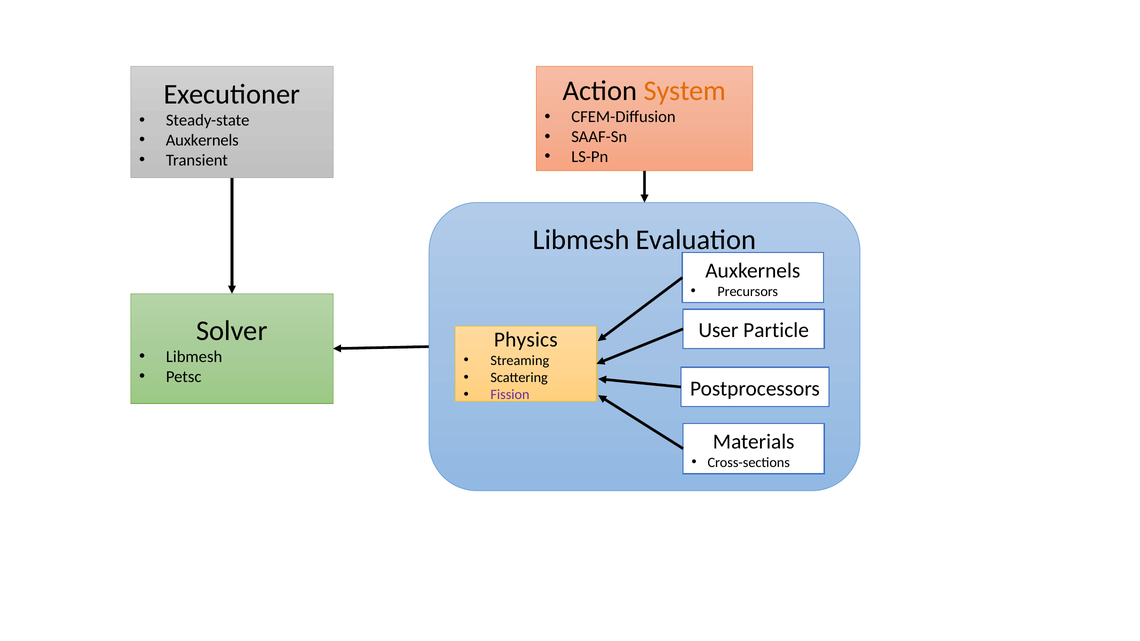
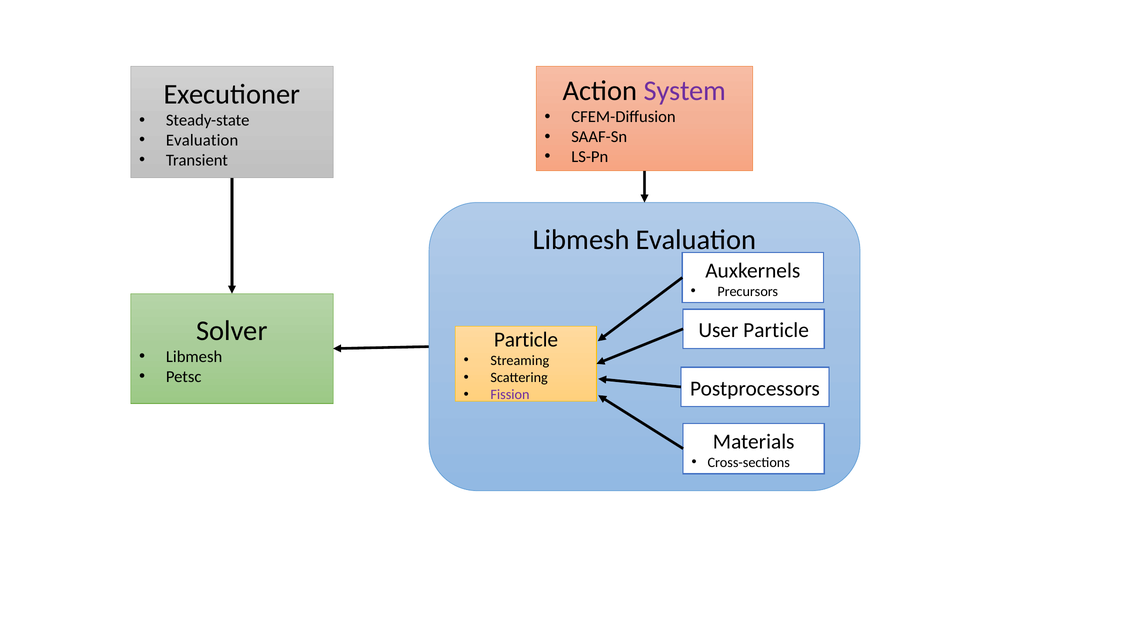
System colour: orange -> purple
Auxkernels at (202, 140): Auxkernels -> Evaluation
Physics at (526, 340): Physics -> Particle
